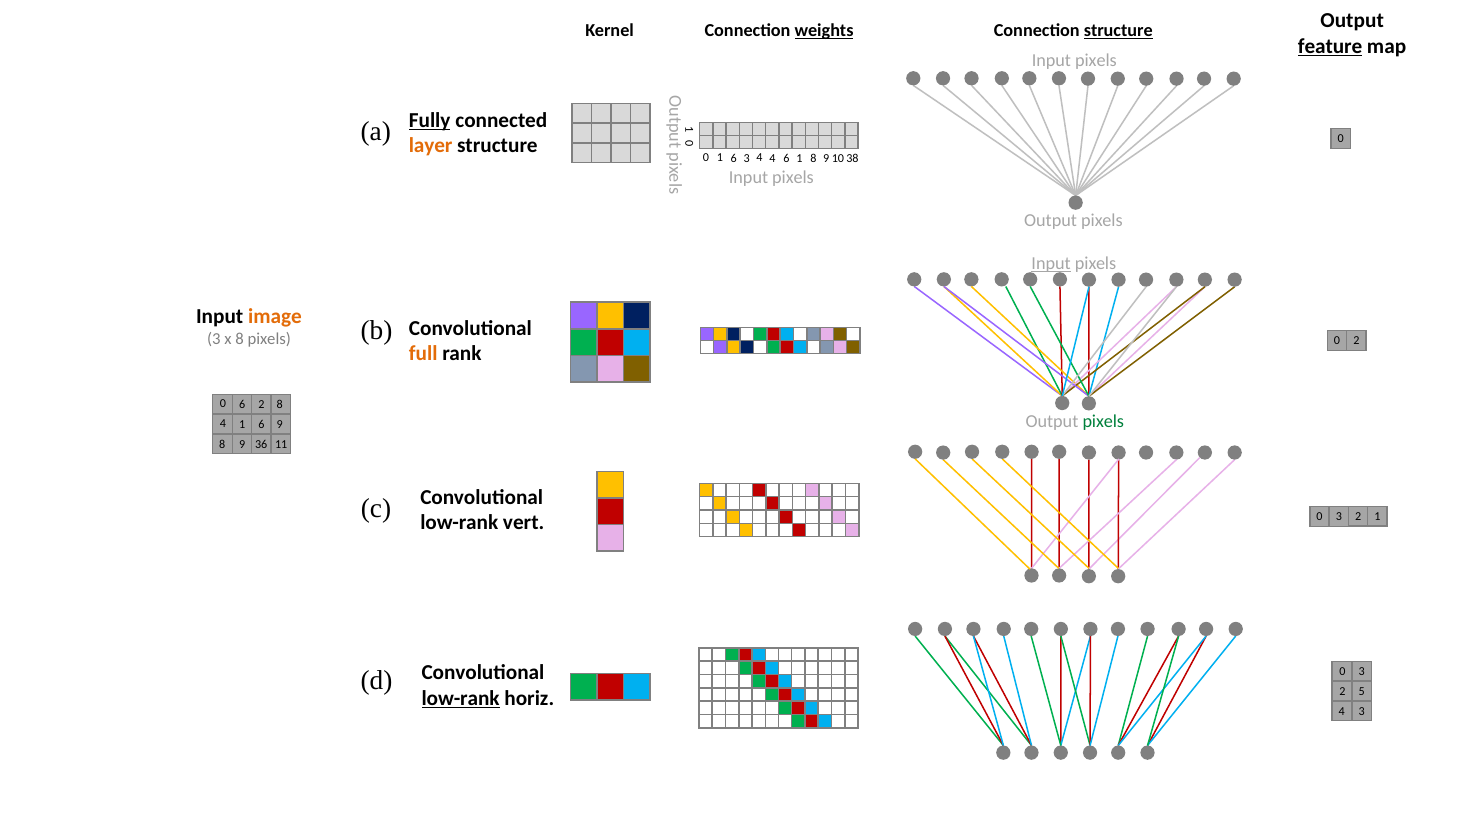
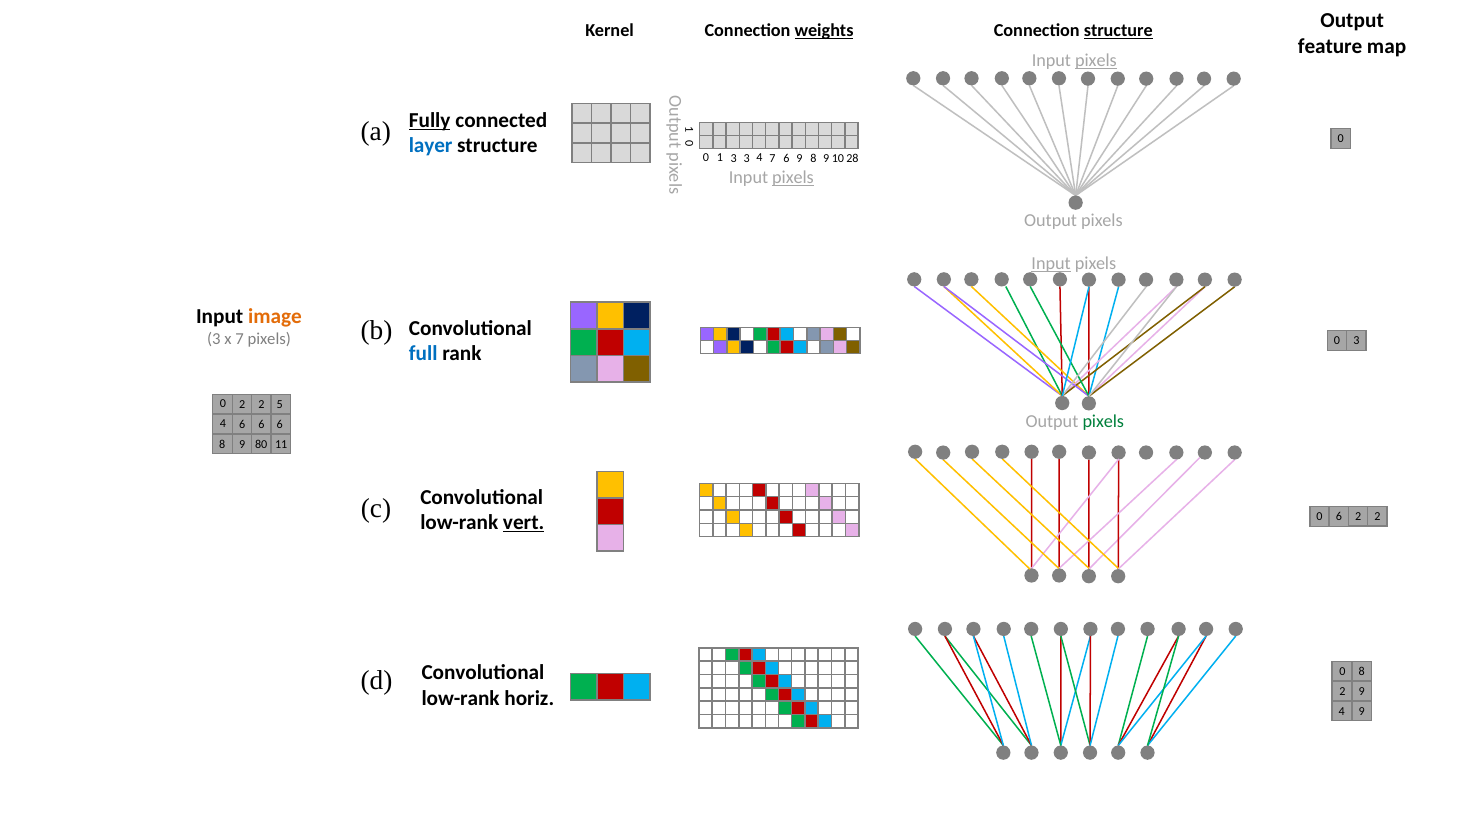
feature underline: present -> none
pixels at (1096, 61) underline: none -> present
layer colour: orange -> blue
0 1 6: 6 -> 3
4 4: 4 -> 7
6 1: 1 -> 9
38: 38 -> 28
pixels at (793, 177) underline: none -> present
x 8: 8 -> 7
0 2: 2 -> 3
full colour: orange -> blue
0 6: 6 -> 2
2 8: 8 -> 5
4 1: 1 -> 6
9 at (280, 425): 9 -> 6
36: 36 -> 80
3 at (1339, 517): 3 -> 6
1 at (1377, 517): 1 -> 2
vert underline: none -> present
3 at (1362, 671): 3 -> 8
2 5: 5 -> 9
low-rank at (461, 698) underline: present -> none
4 3: 3 -> 9
